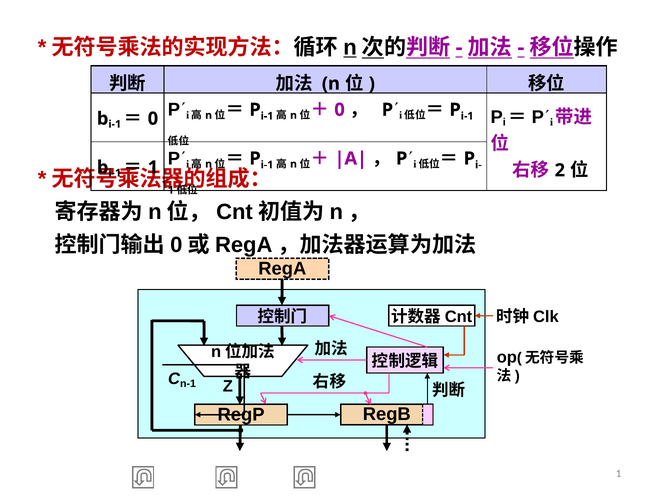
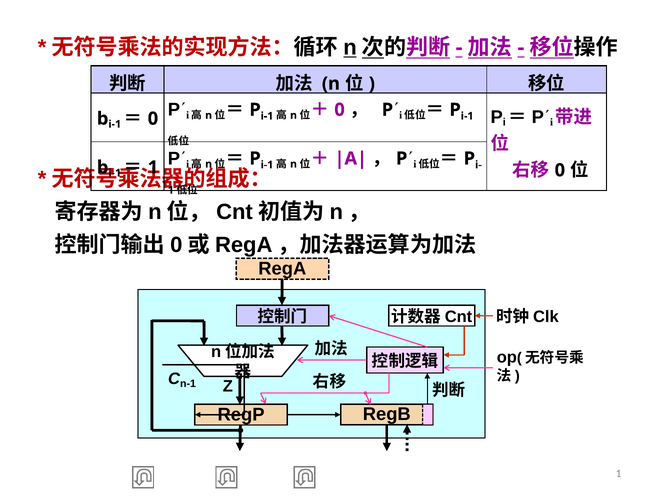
2 at (560, 170): 2 -> 0
